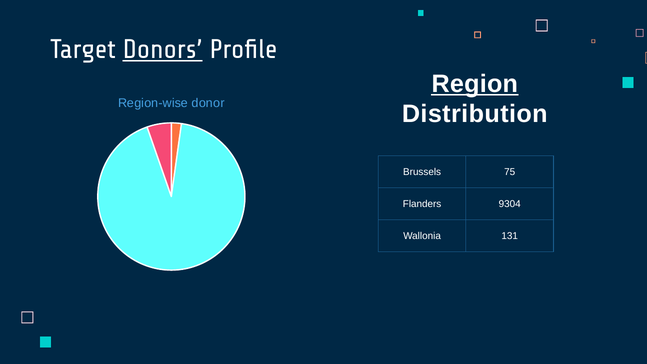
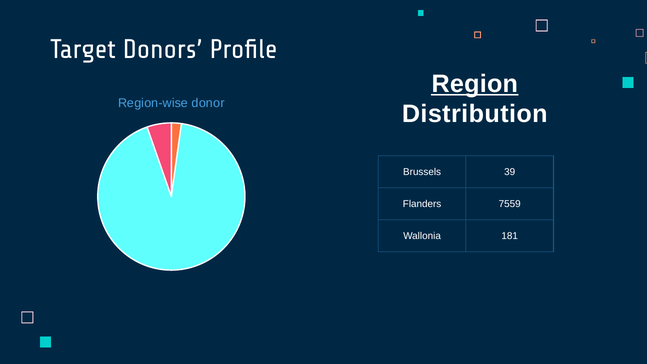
Donors underline: present -> none
75: 75 -> 39
9304: 9304 -> 7559
131: 131 -> 181
